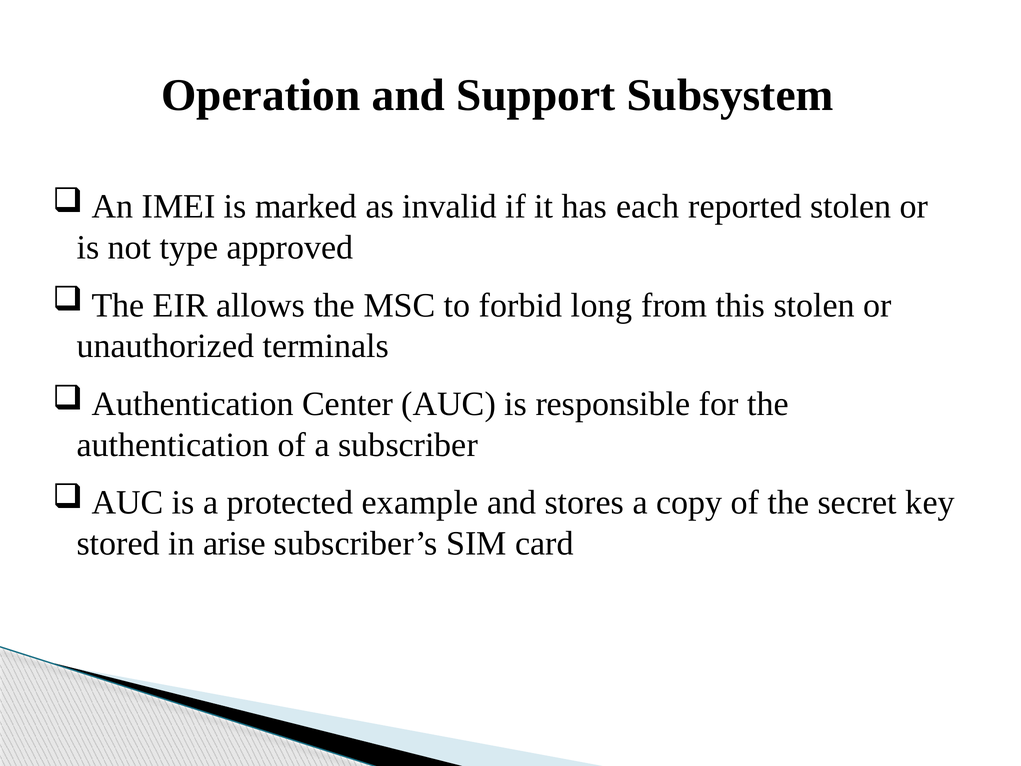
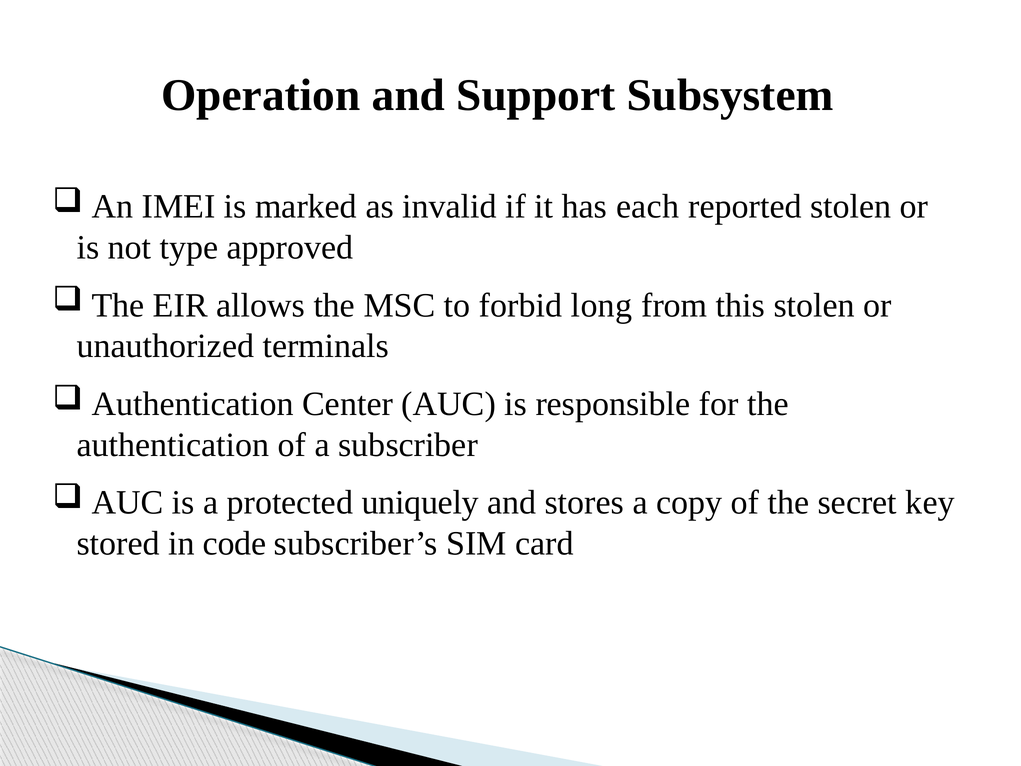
example: example -> uniquely
arise: arise -> code
